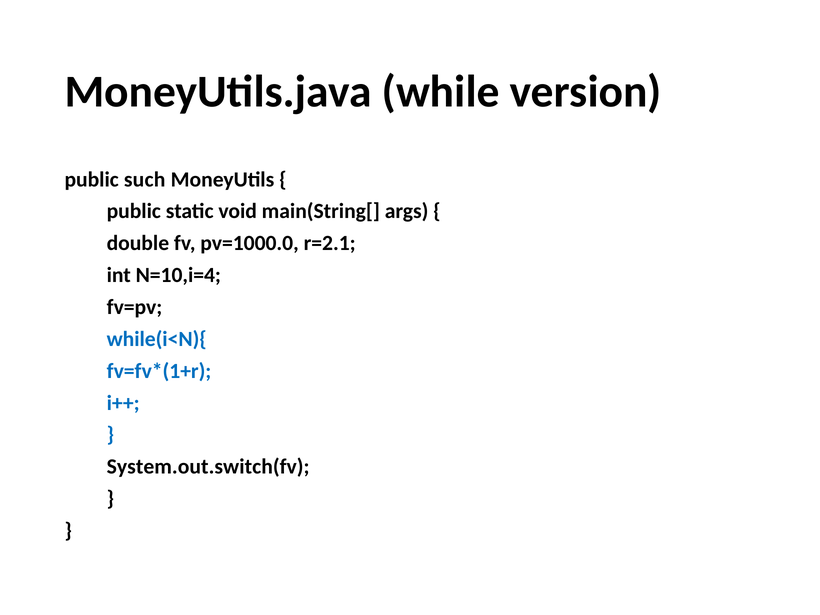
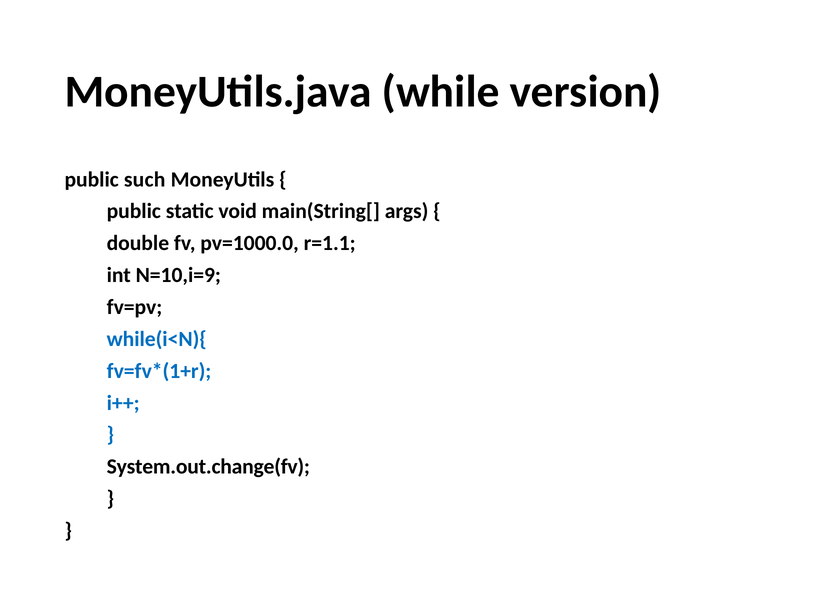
r=2.1: r=2.1 -> r=1.1
N=10,i=4: N=10,i=4 -> N=10,i=9
System.out.switch(fv: System.out.switch(fv -> System.out.change(fv
